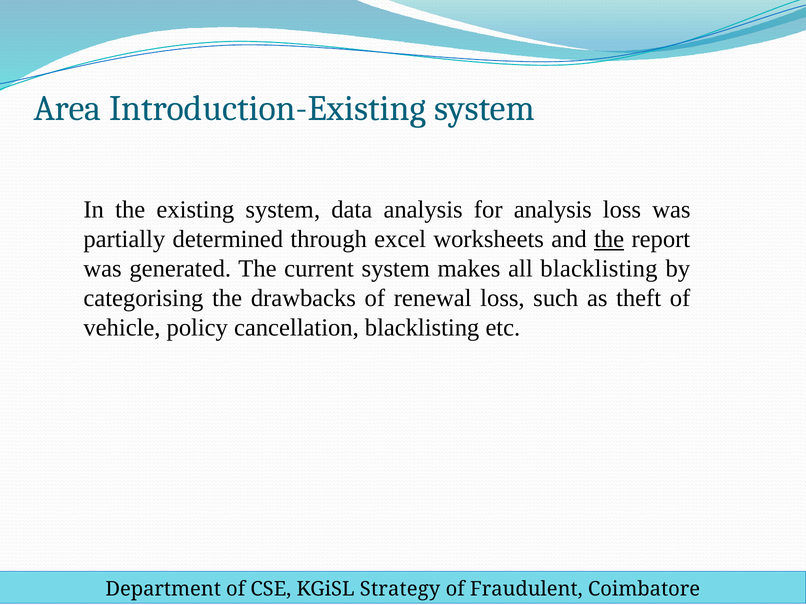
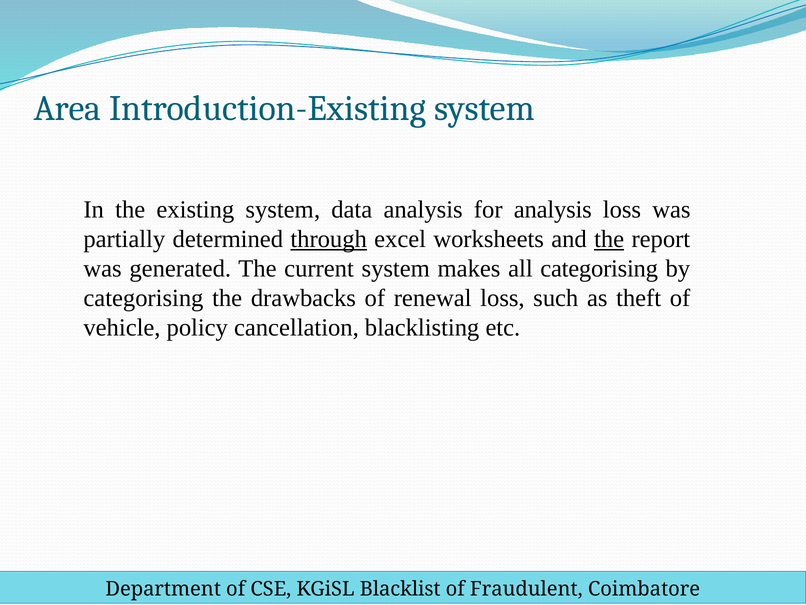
through underline: none -> present
all blacklisting: blacklisting -> categorising
Strategy: Strategy -> Blacklist
